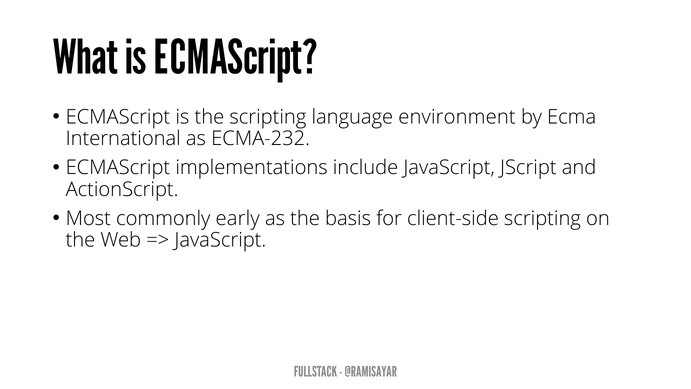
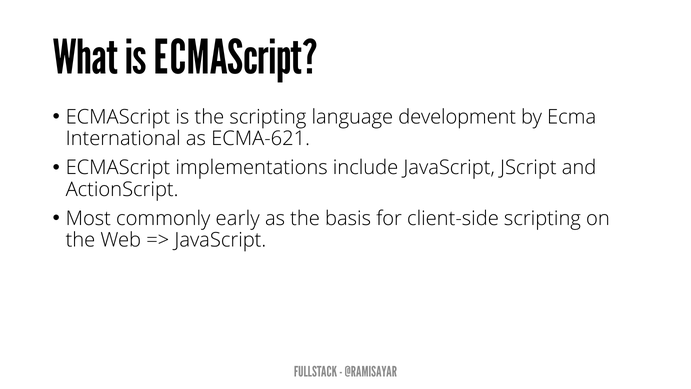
environment: environment -> development
ECMA-232: ECMA-232 -> ECMA-621
